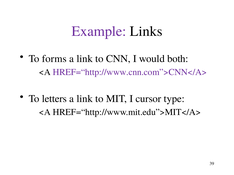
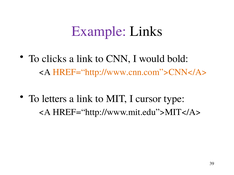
forms: forms -> clicks
both: both -> bold
HREF=“http://www.cnn.com”>CNN</A> colour: purple -> orange
